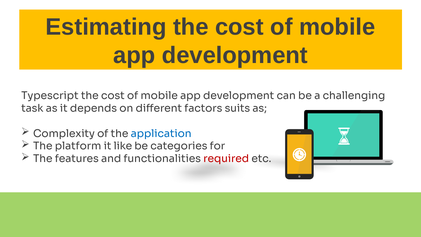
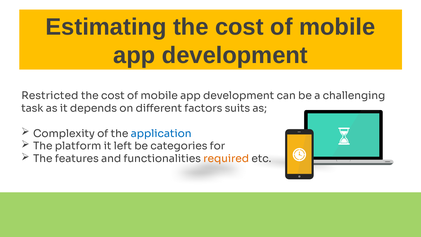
Typescript: Typescript -> Restricted
like: like -> left
required colour: red -> orange
